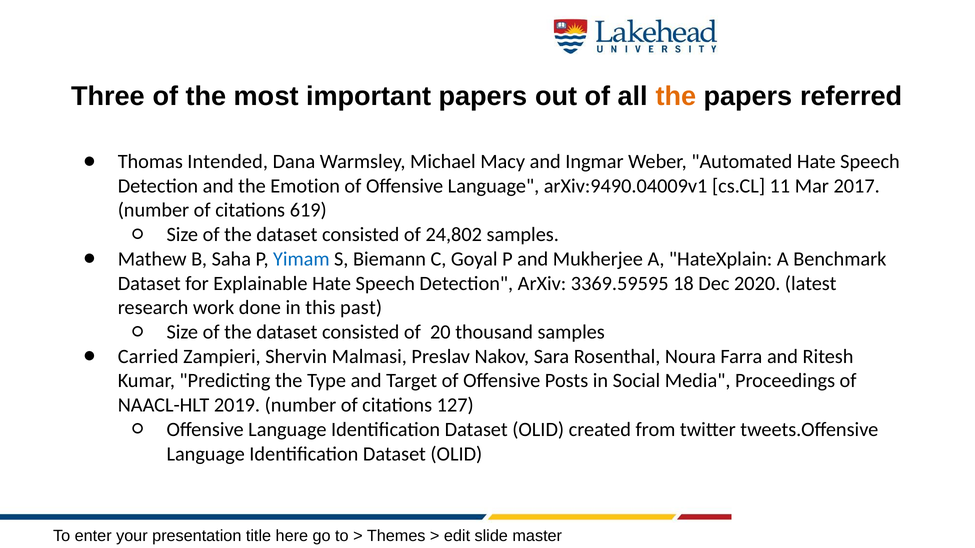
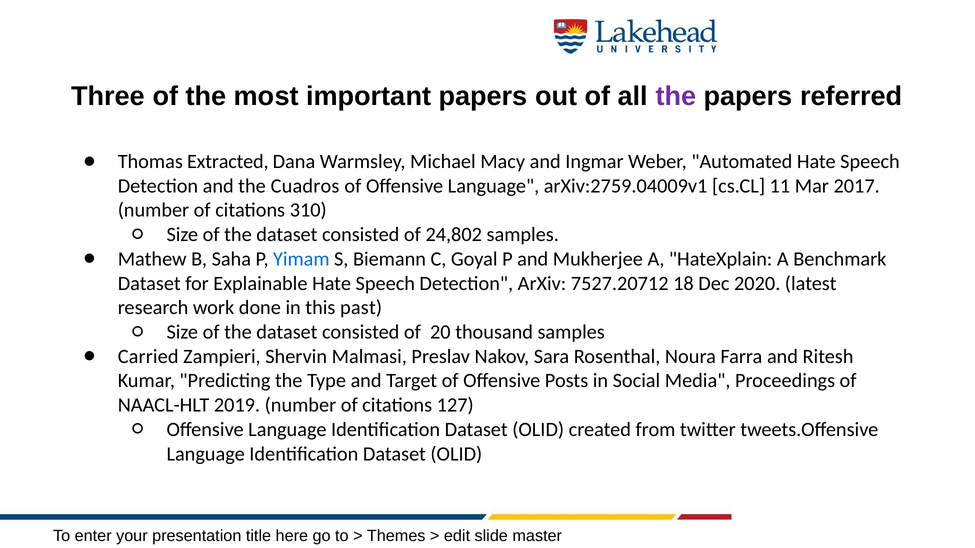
the at (676, 97) colour: orange -> purple
Intended: Intended -> Extracted
Emotion: Emotion -> Cuadros
arXiv:9490.04009v1: arXiv:9490.04009v1 -> arXiv:2759.04009v1
619: 619 -> 310
3369.59595: 3369.59595 -> 7527.20712
